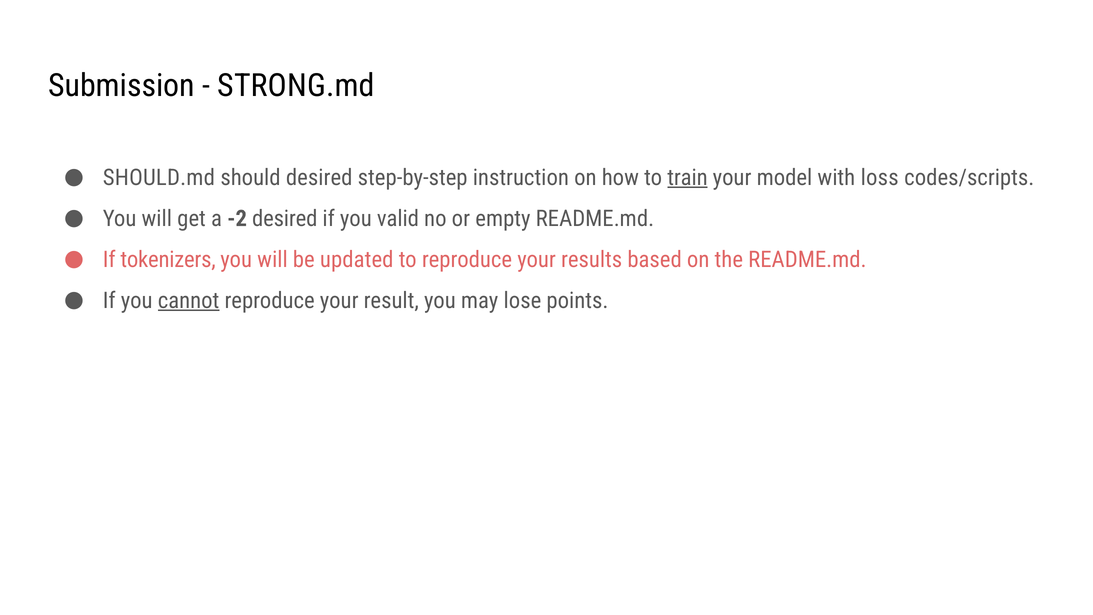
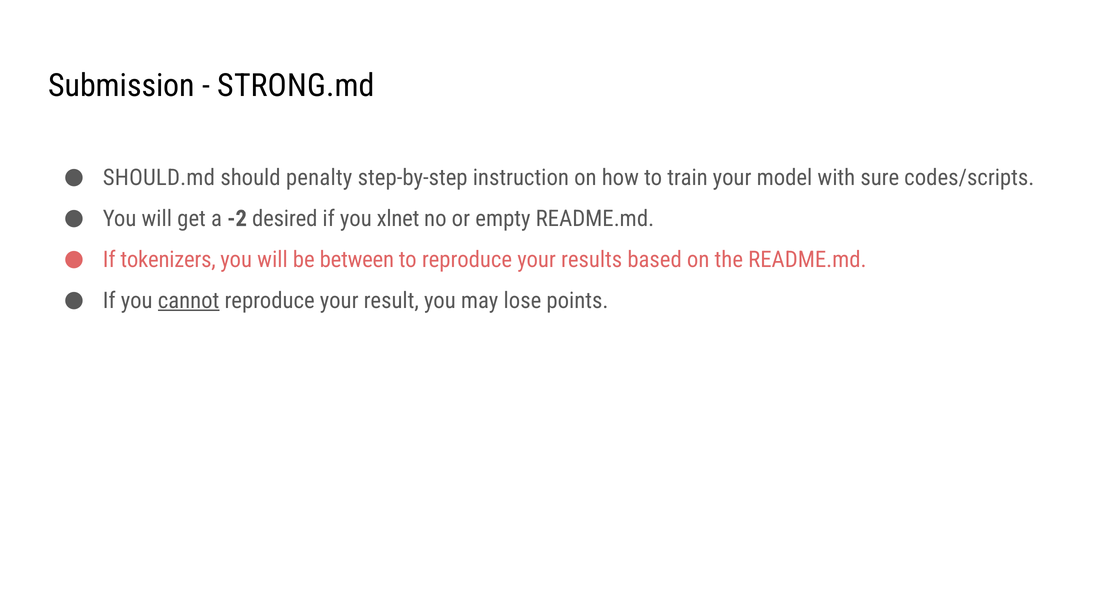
should desired: desired -> penalty
train underline: present -> none
loss: loss -> sure
valid: valid -> xlnet
updated: updated -> between
